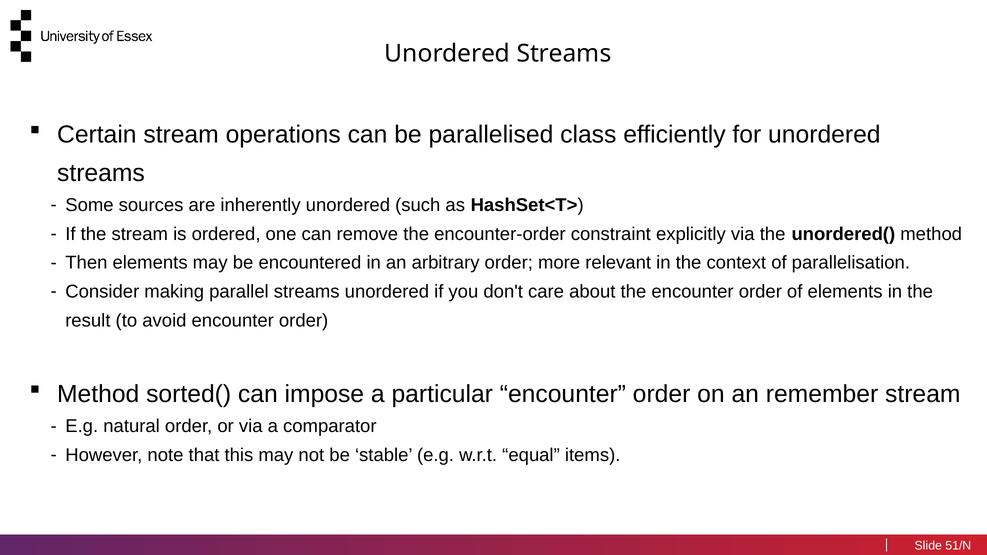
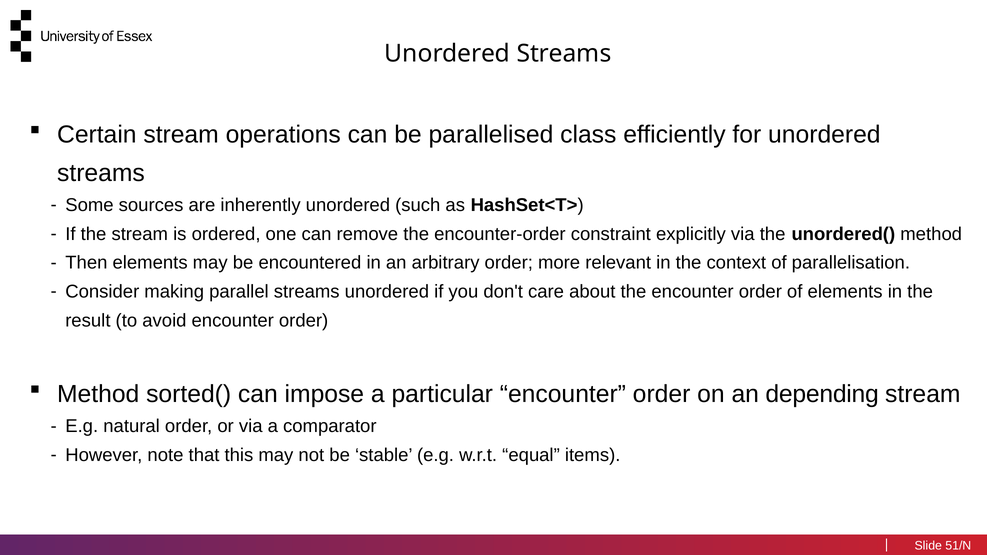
remember: remember -> depending
